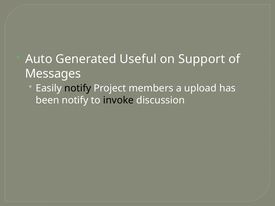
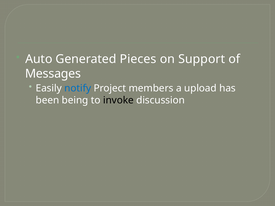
Useful: Useful -> Pieces
notify at (78, 88) colour: black -> blue
been notify: notify -> being
